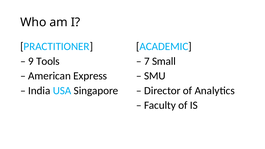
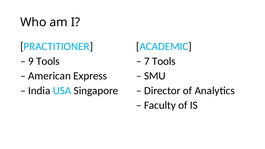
7 Small: Small -> Tools
